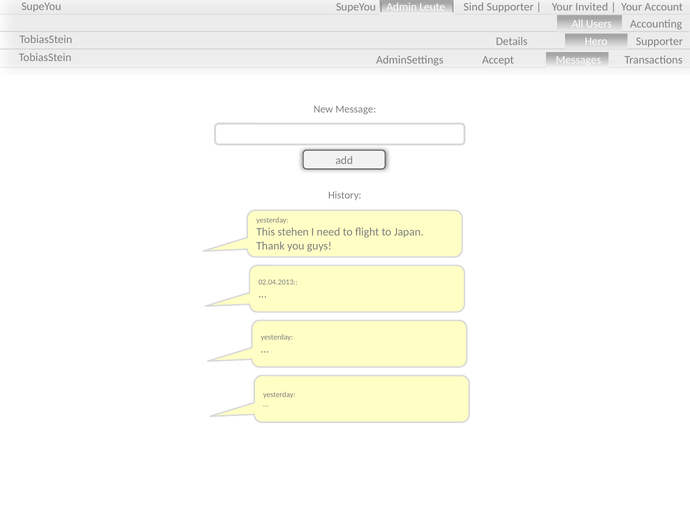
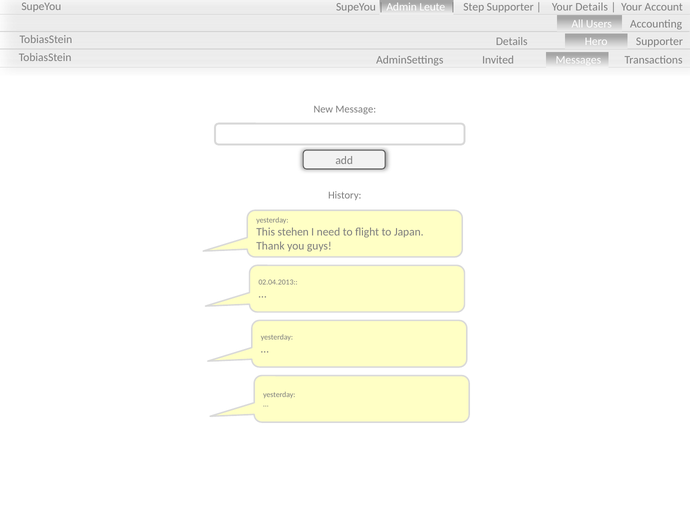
Sind: Sind -> Step
Your Invited: Invited -> Details
Accept: Accept -> Invited
